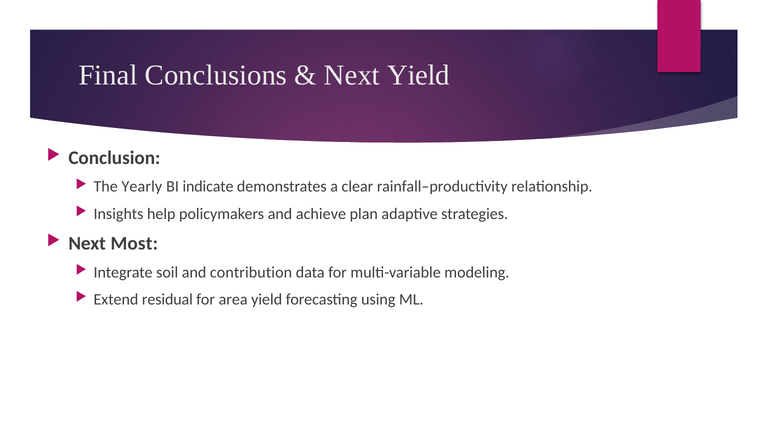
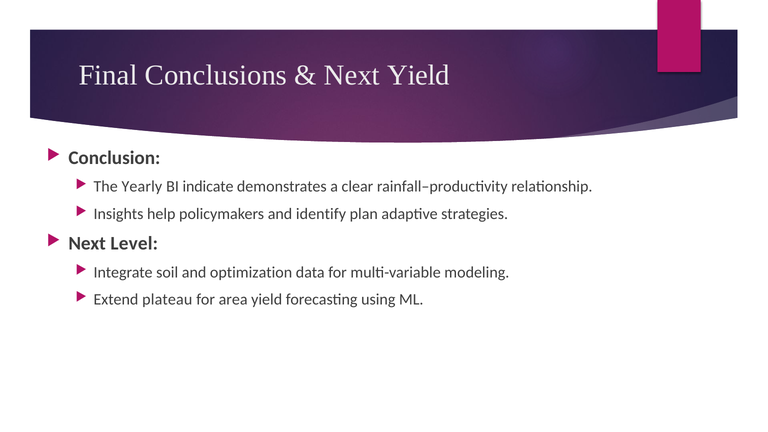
achieve: achieve -> identify
Most: Most -> Level
contribution: contribution -> optimization
residual: residual -> plateau
